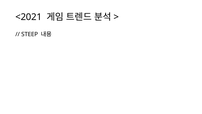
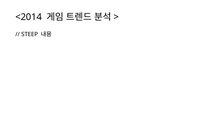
<2021: <2021 -> <2014
